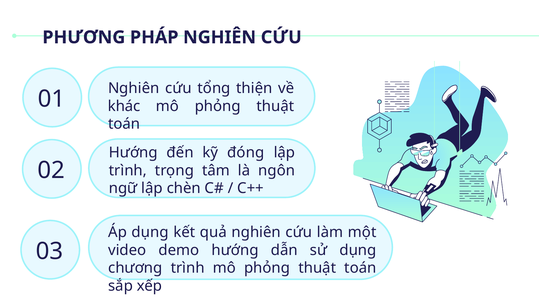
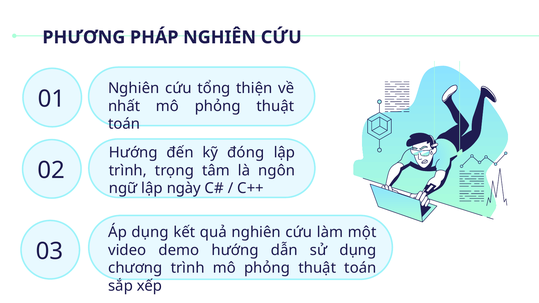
khác: khác -> nhất
chèn: chèn -> ngày
